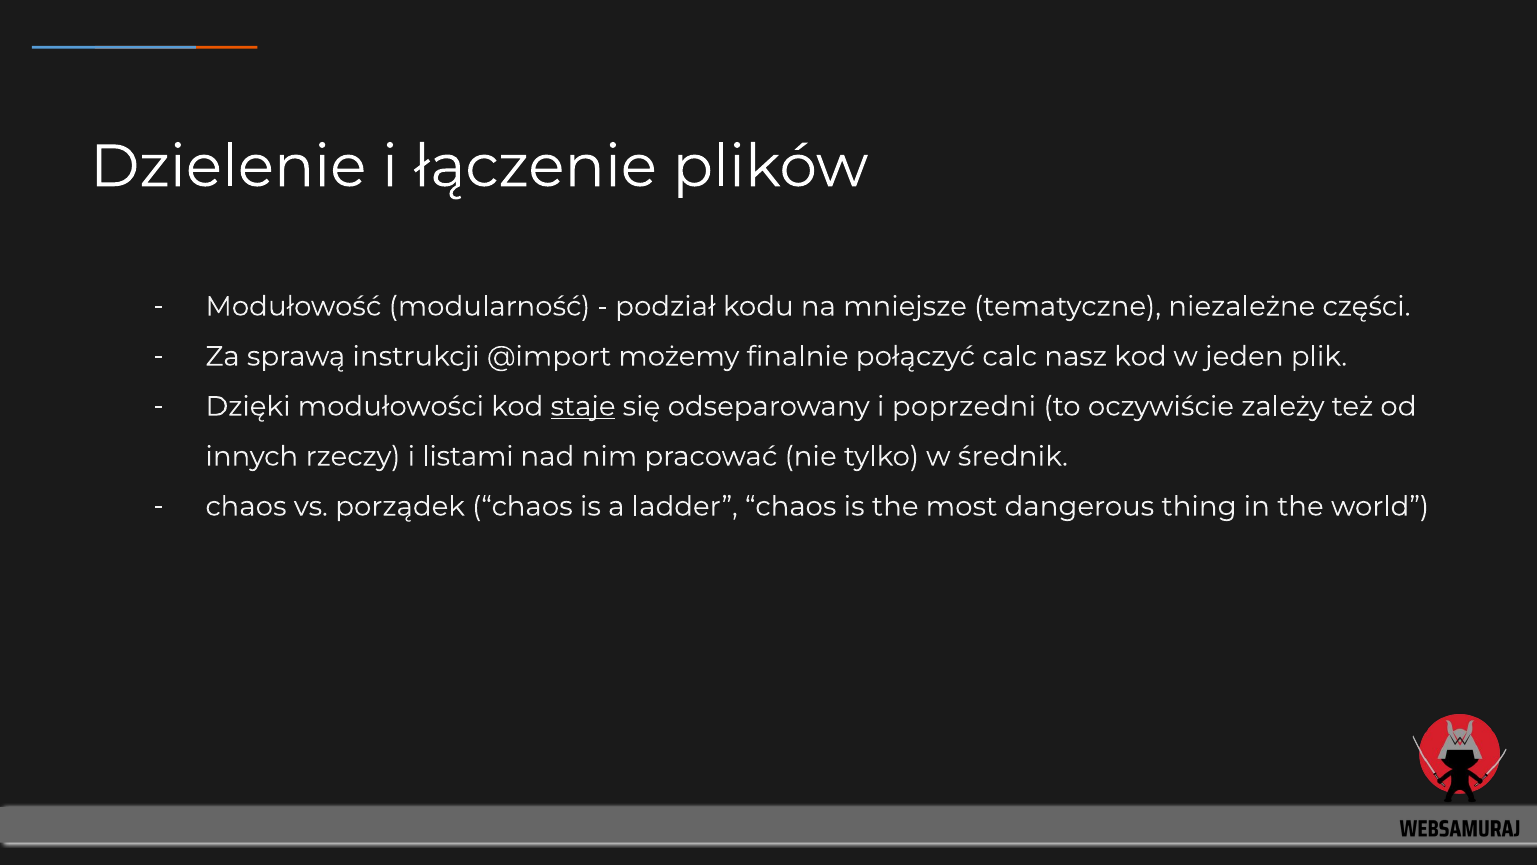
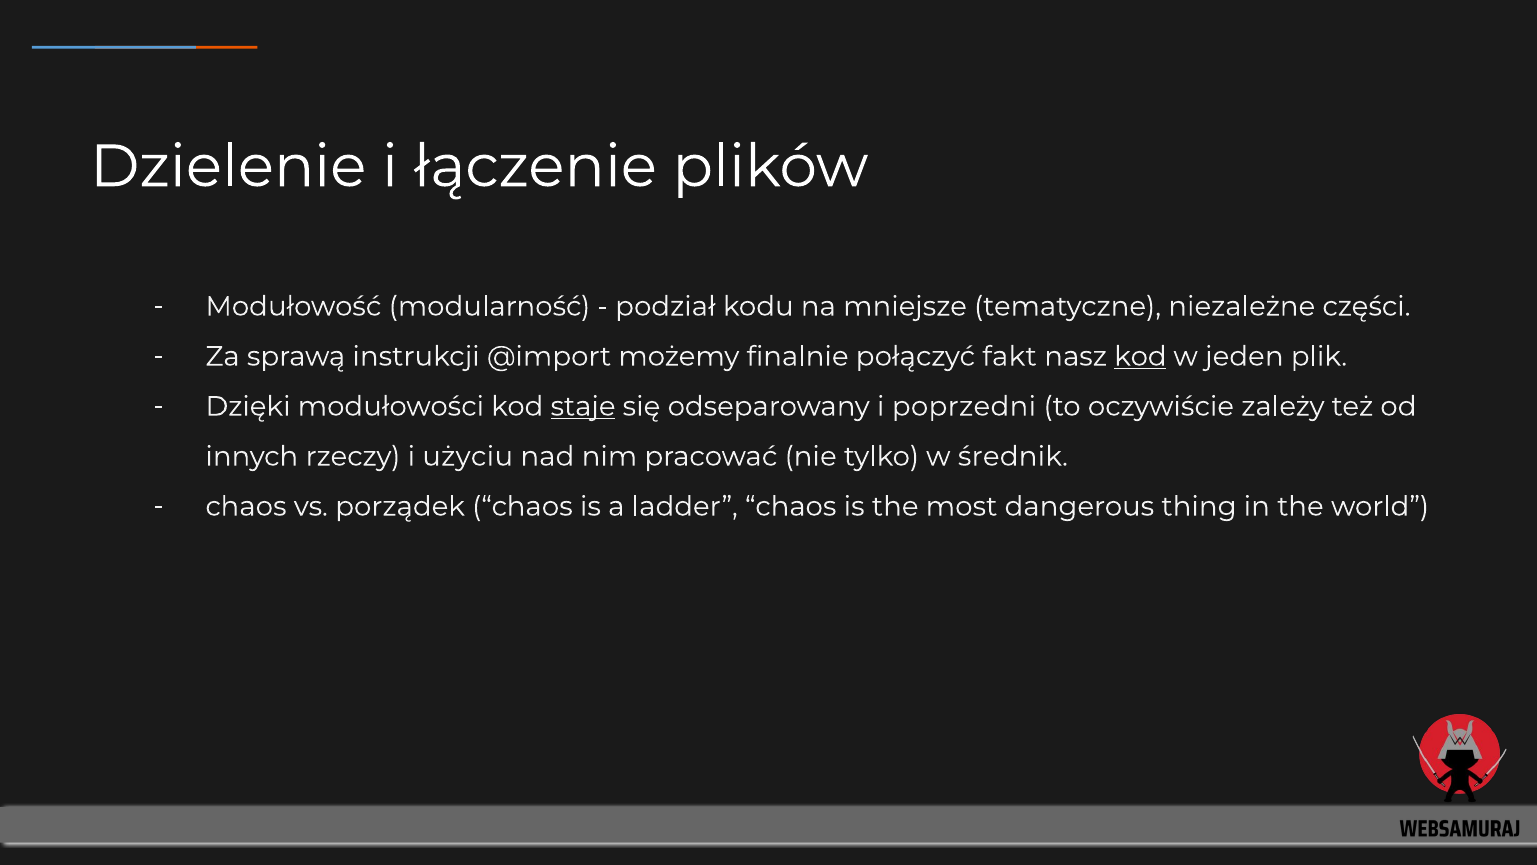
calc: calc -> fakt
kod at (1140, 356) underline: none -> present
listami: listami -> użyciu
